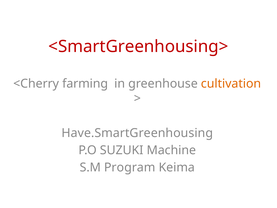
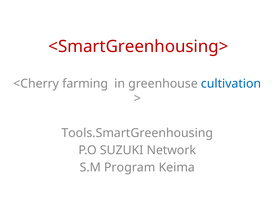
cultivation colour: orange -> blue
Have.SmartGreenhousing: Have.SmartGreenhousing -> Tools.SmartGreenhousing
Machine: Machine -> Network
